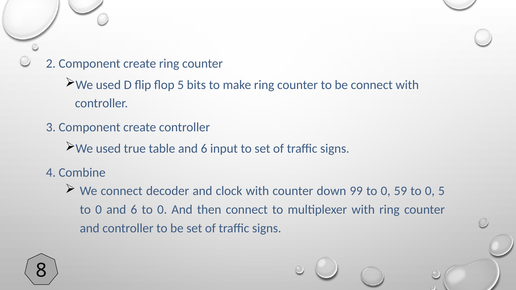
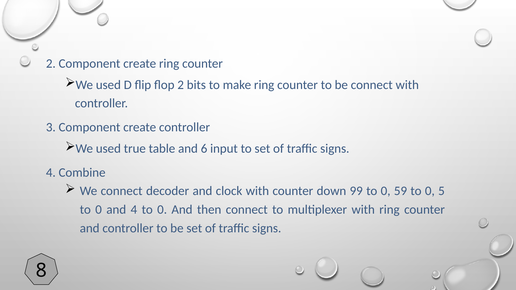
flop 5: 5 -> 2
0 and 6: 6 -> 4
